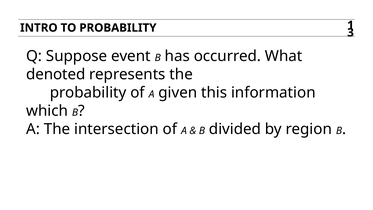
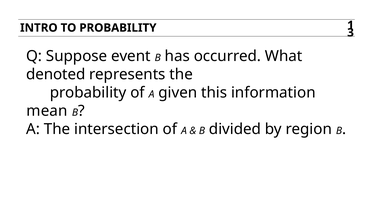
which: which -> mean
